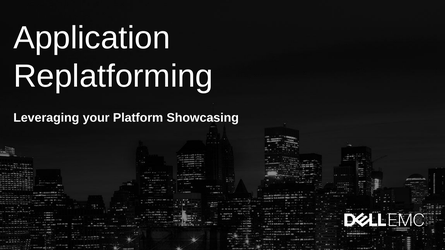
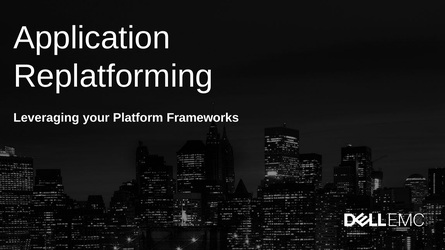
Showcasing: Showcasing -> Frameworks
